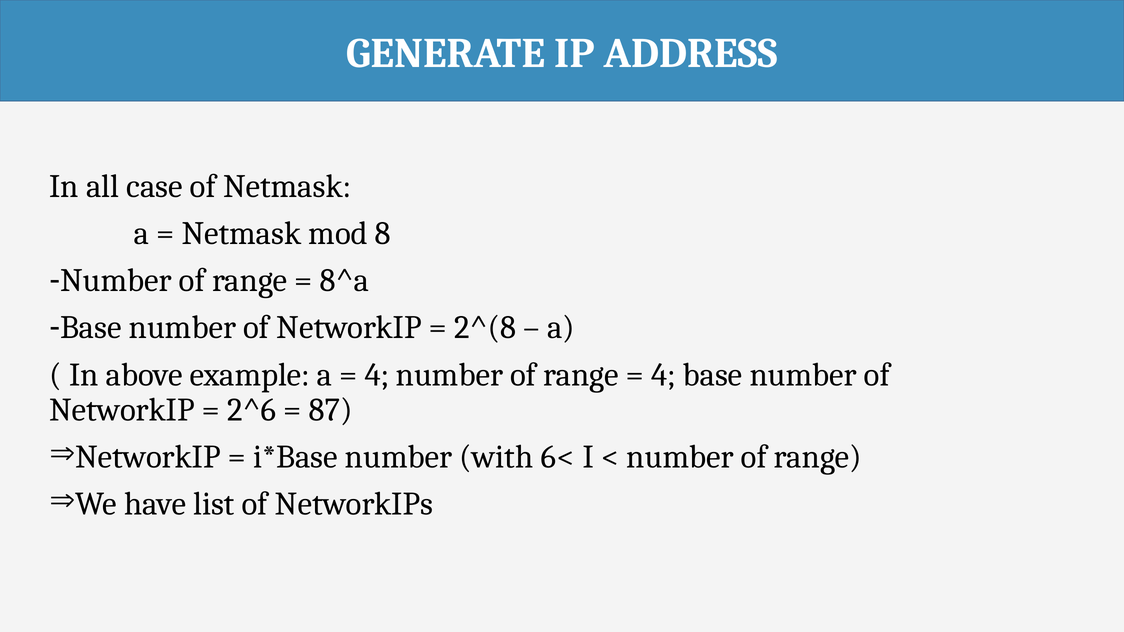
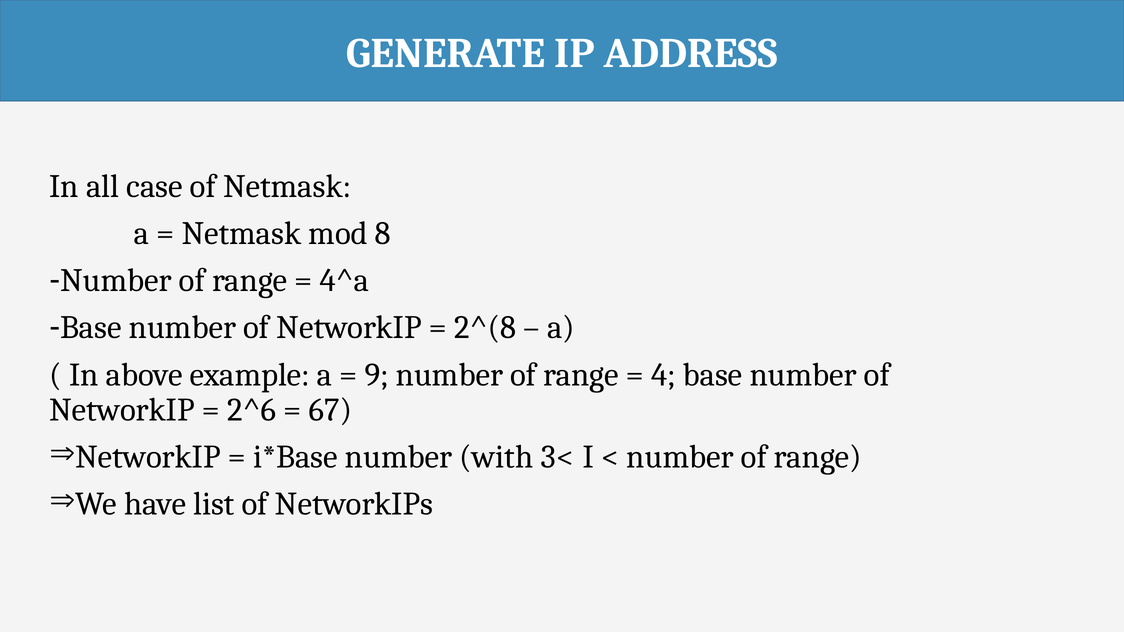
8^a: 8^a -> 4^a
4 at (377, 375): 4 -> 9
87: 87 -> 67
6<: 6< -> 3<
